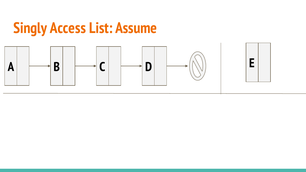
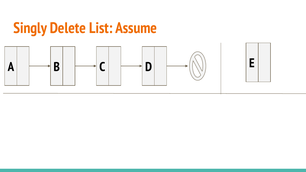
Access: Access -> Delete
